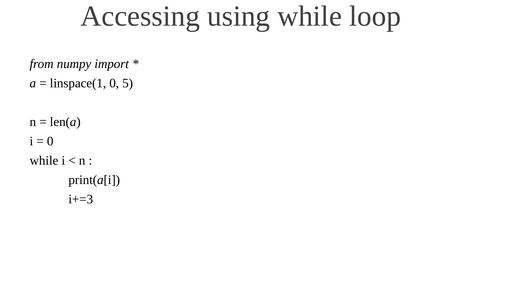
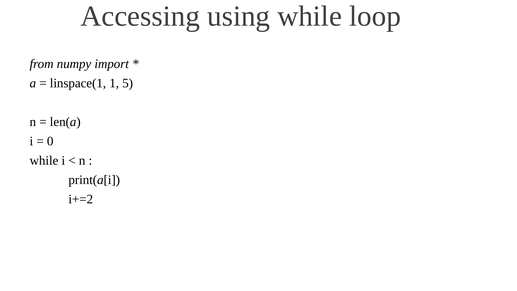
linspace(1 0: 0 -> 1
i+=3: i+=3 -> i+=2
